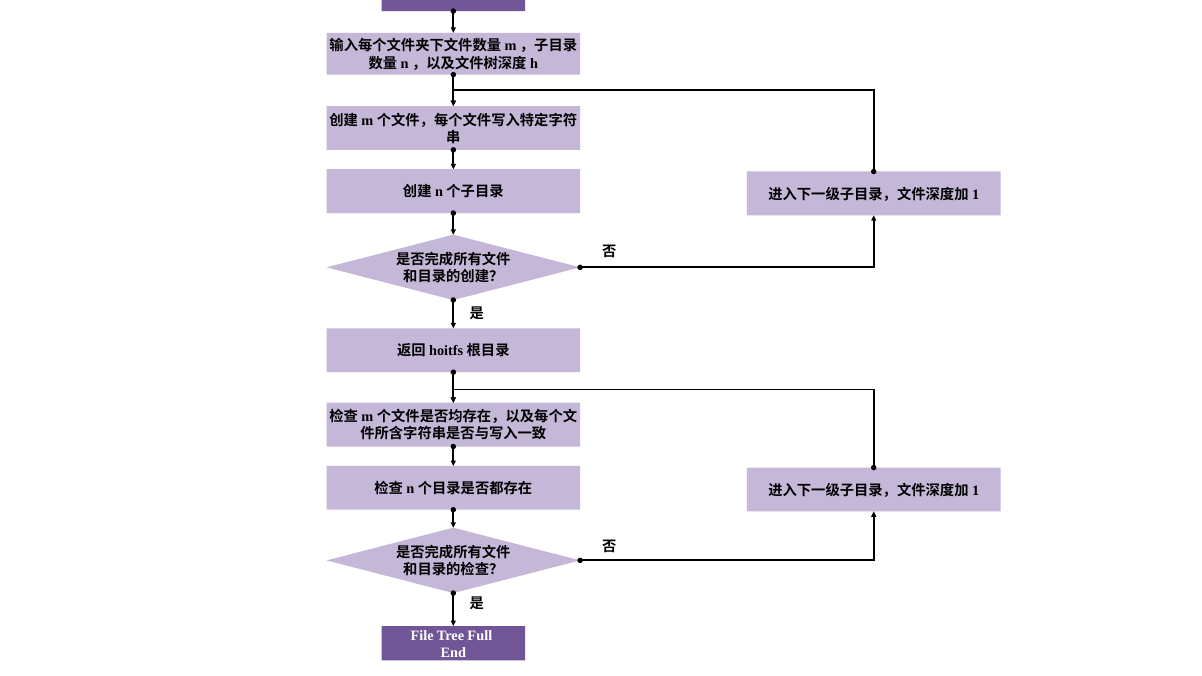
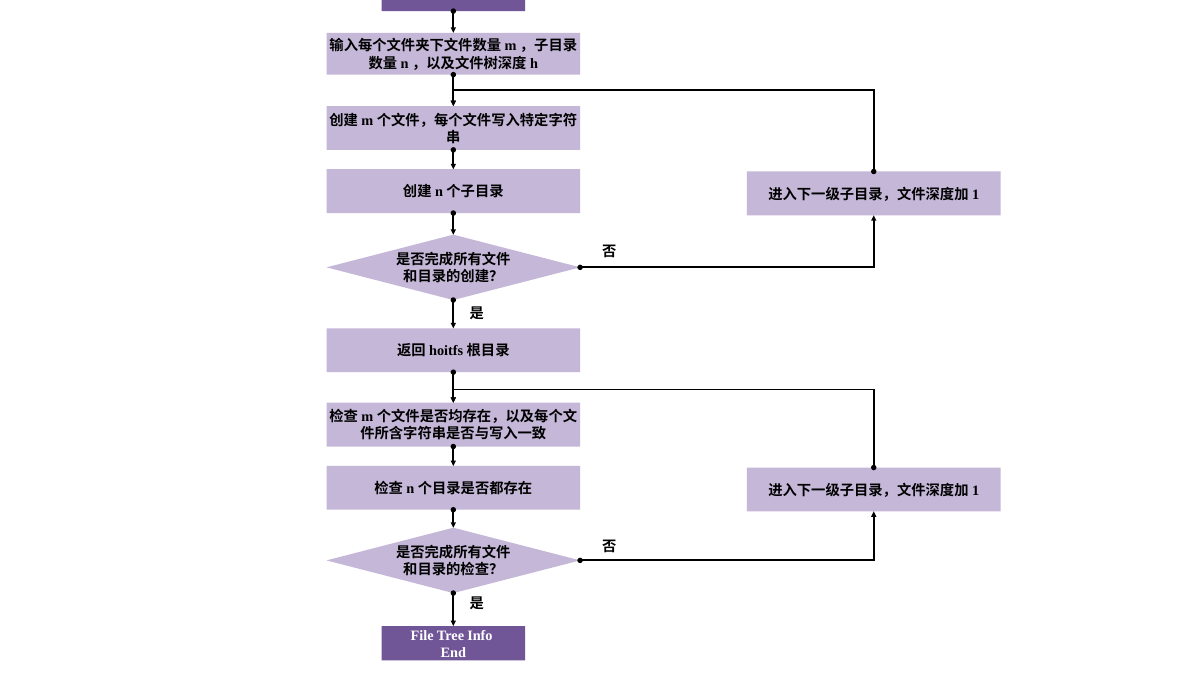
Full: Full -> Info
